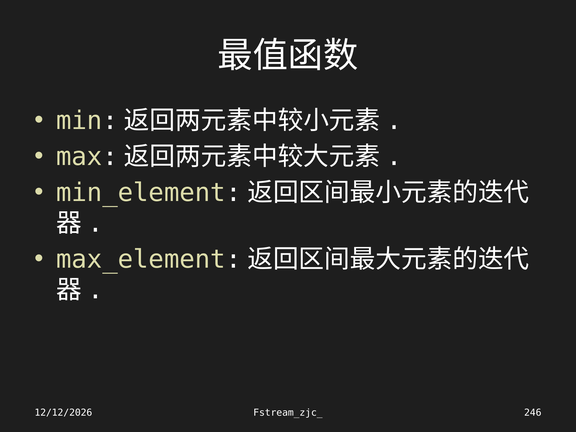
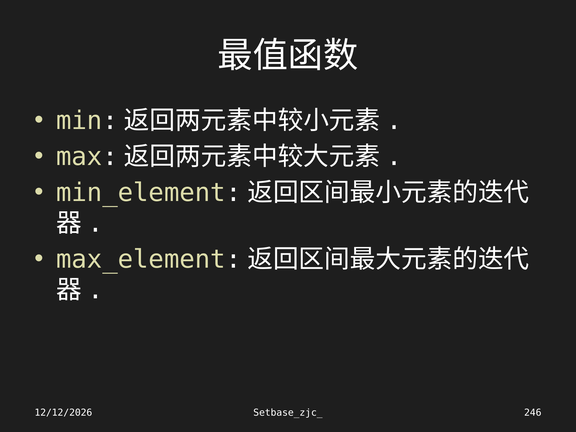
Fstream_zjc_: Fstream_zjc_ -> Setbase_zjc_
